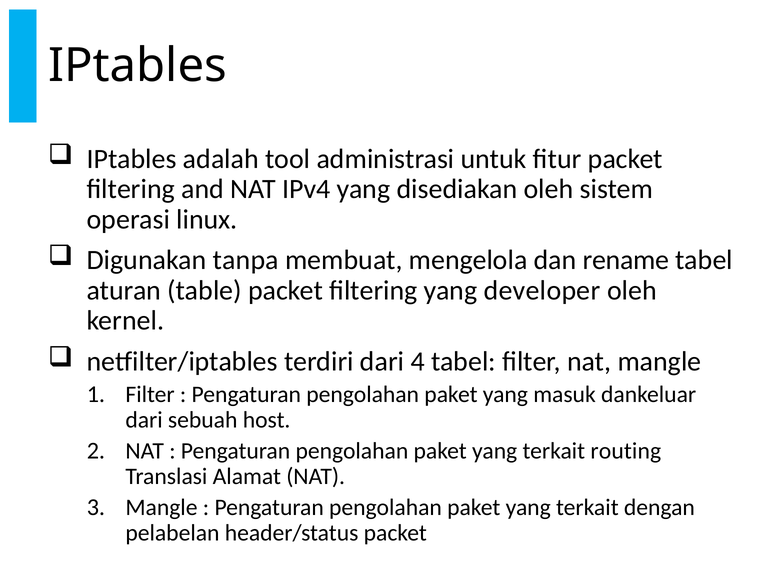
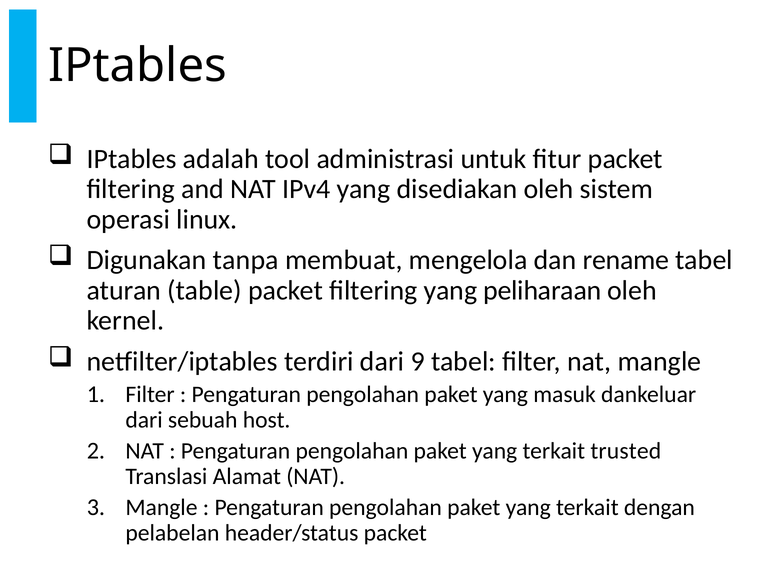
developer: developer -> peliharaan
4: 4 -> 9
routing: routing -> trusted
